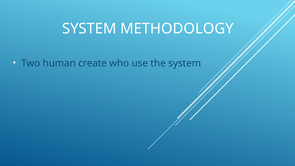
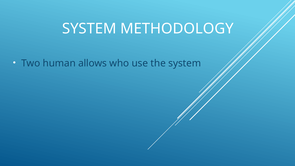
create: create -> allows
